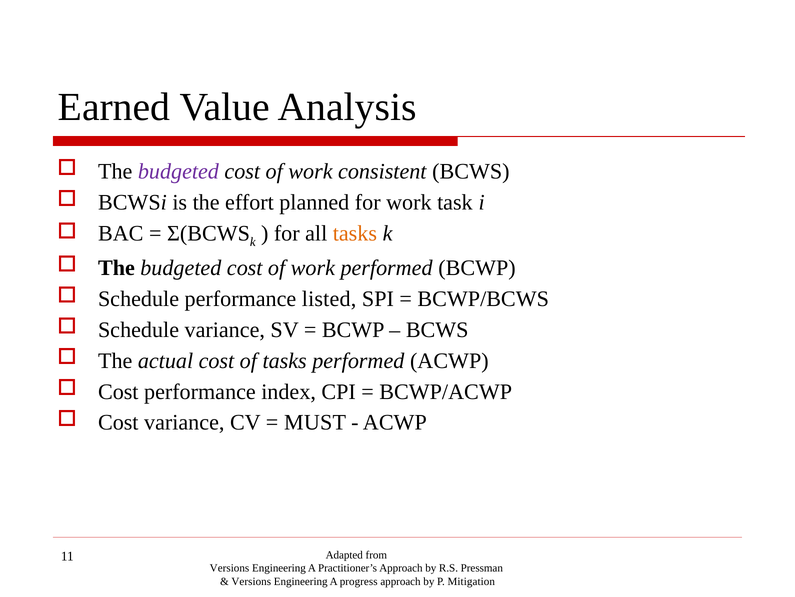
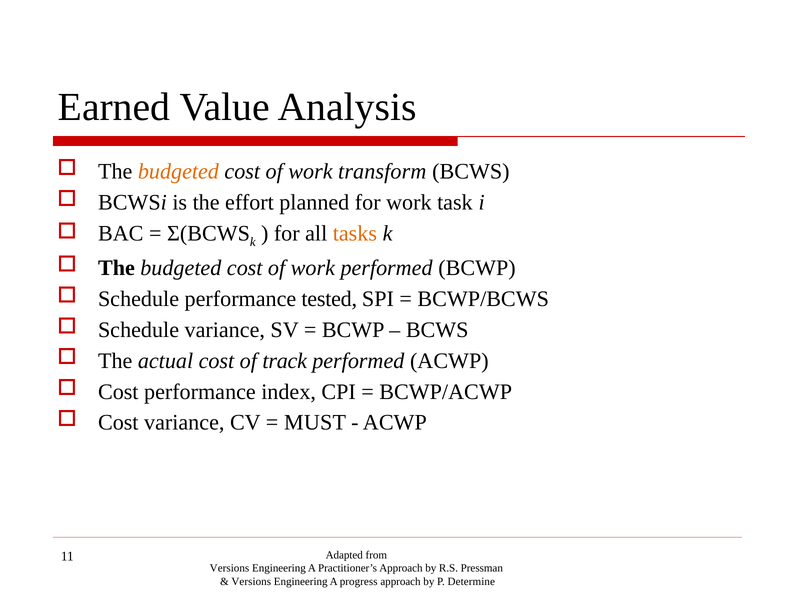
budgeted at (178, 171) colour: purple -> orange
consistent: consistent -> transform
listed: listed -> tested
of tasks: tasks -> track
Mitigation: Mitigation -> Determine
